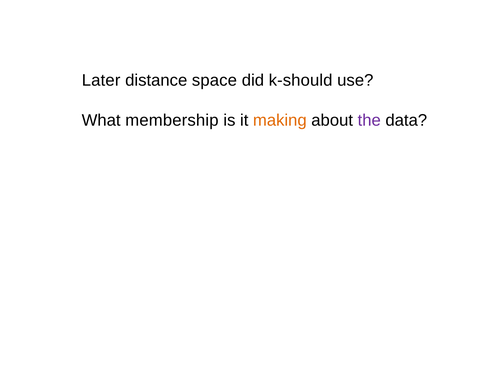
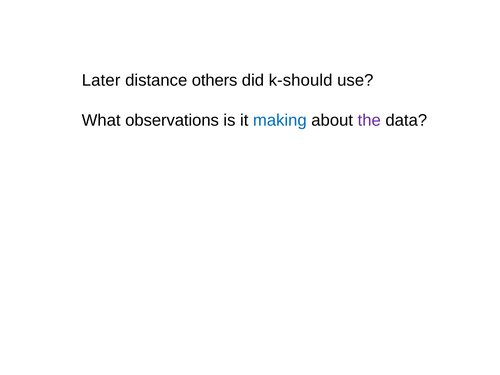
space: space -> others
membership: membership -> observations
making colour: orange -> blue
